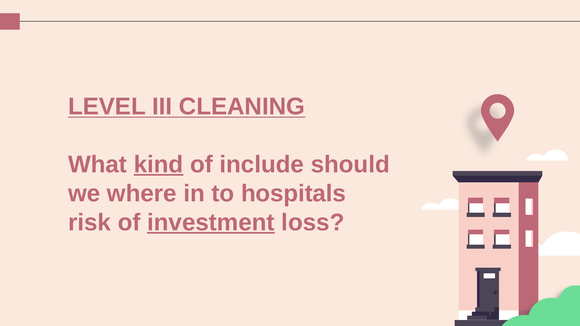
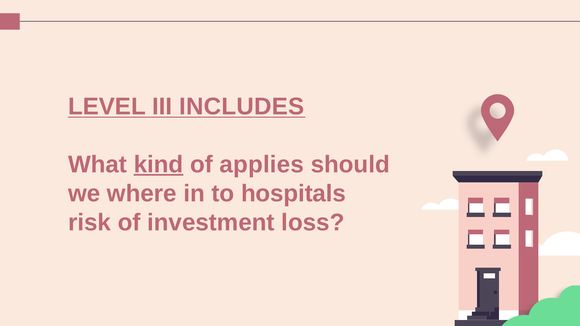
CLEANING: CLEANING -> INCLUDES
include: include -> applies
investment underline: present -> none
